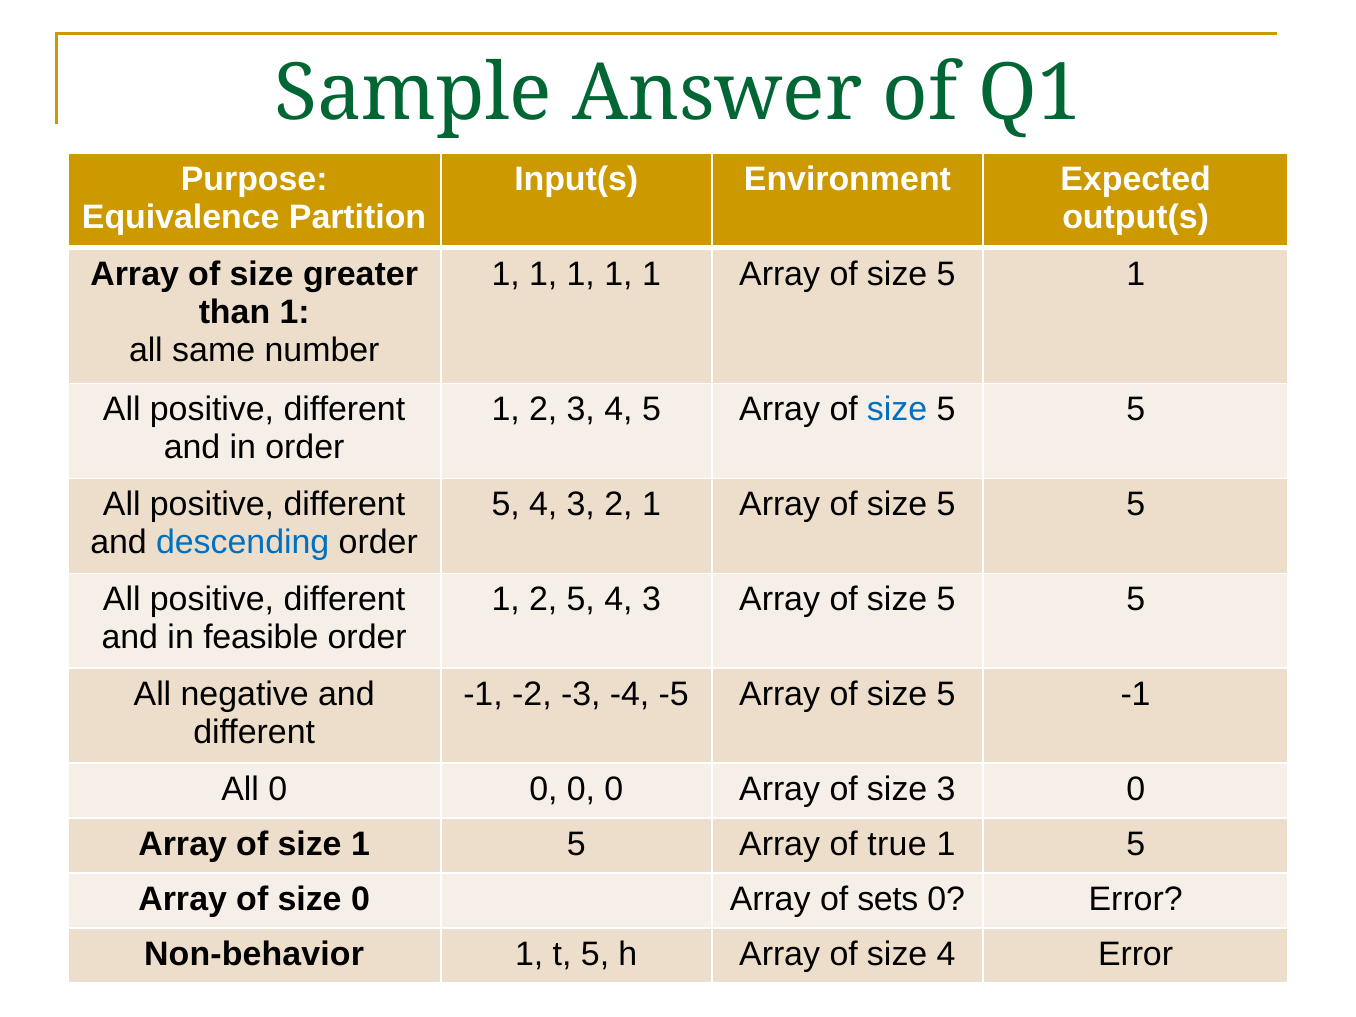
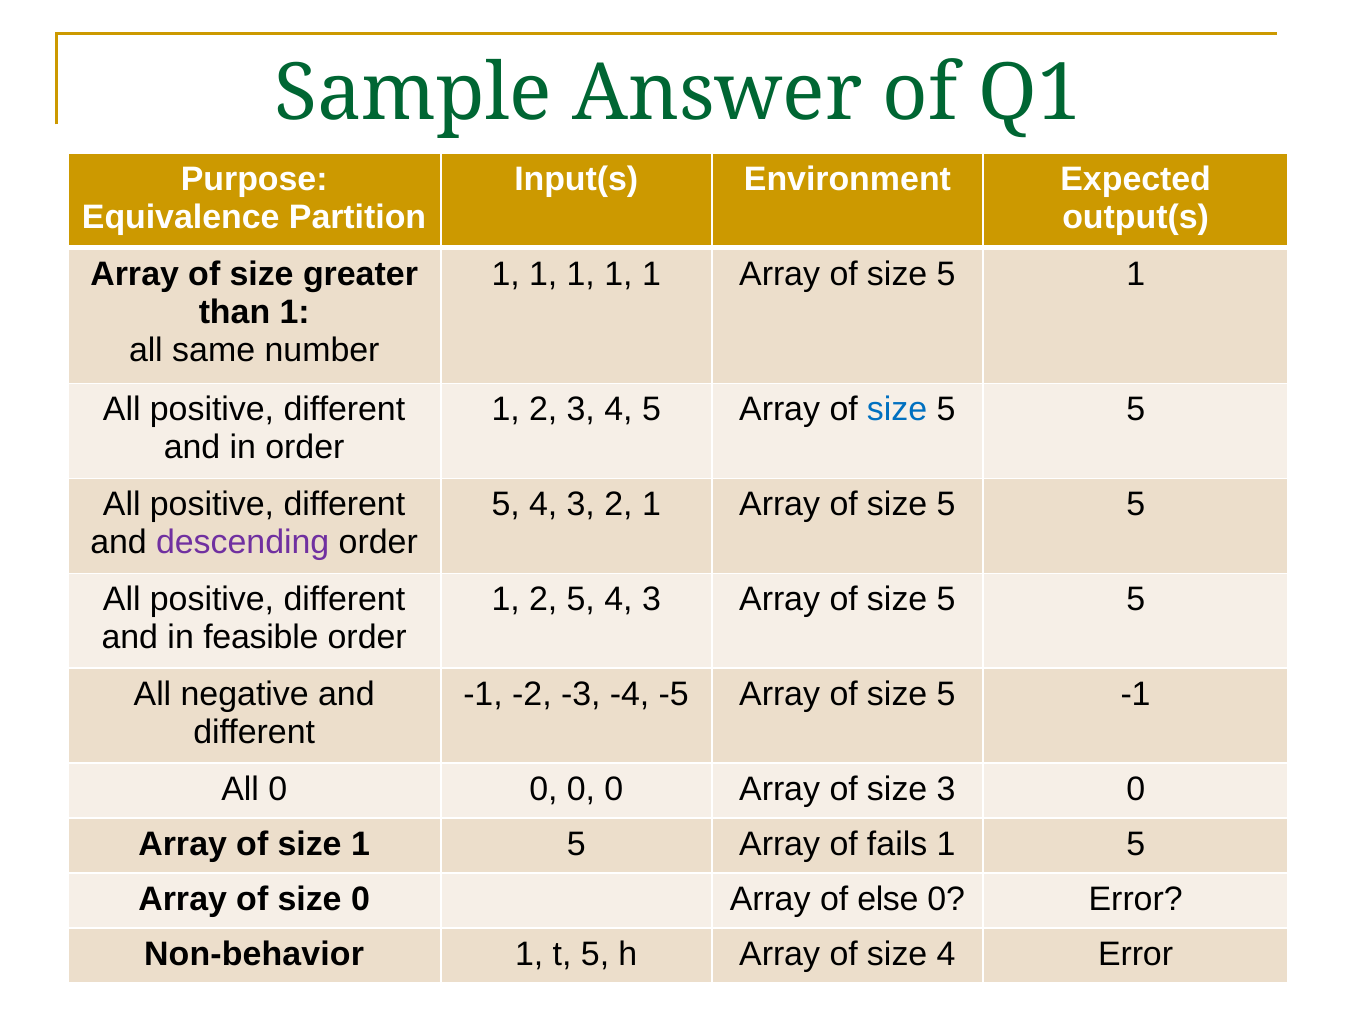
descending colour: blue -> purple
true: true -> fails
sets: sets -> else
